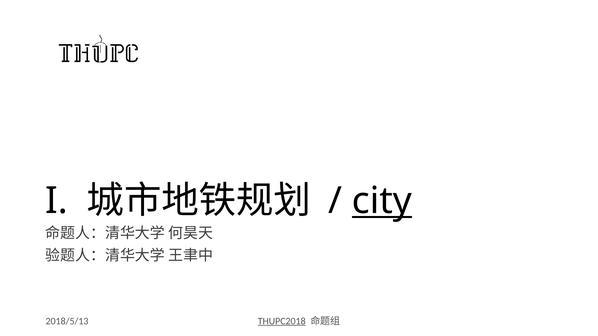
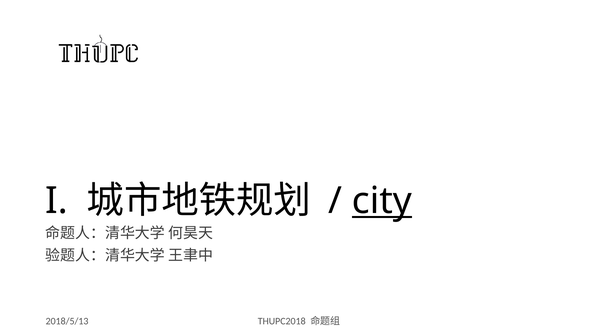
THUPC2018 underline: present -> none
